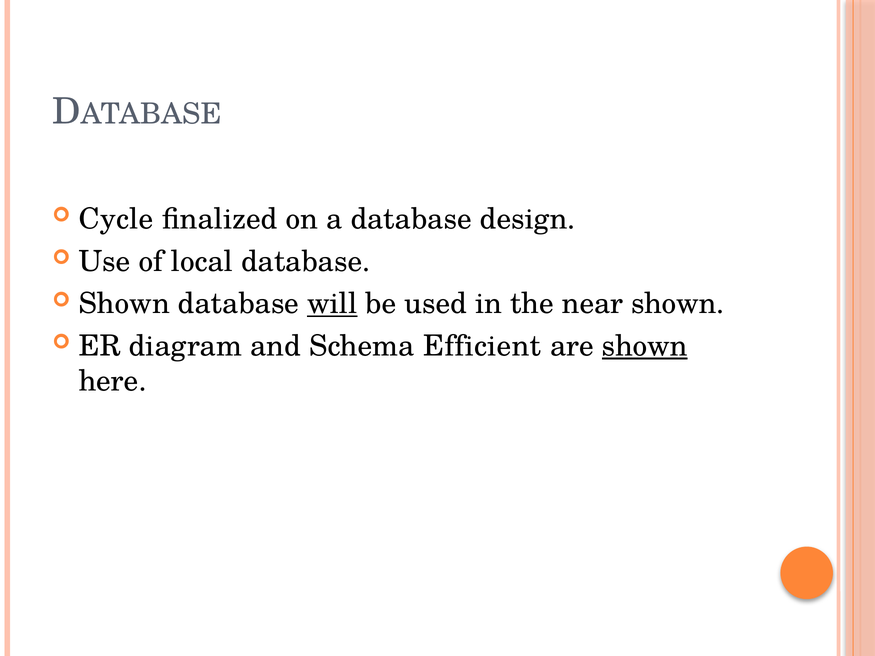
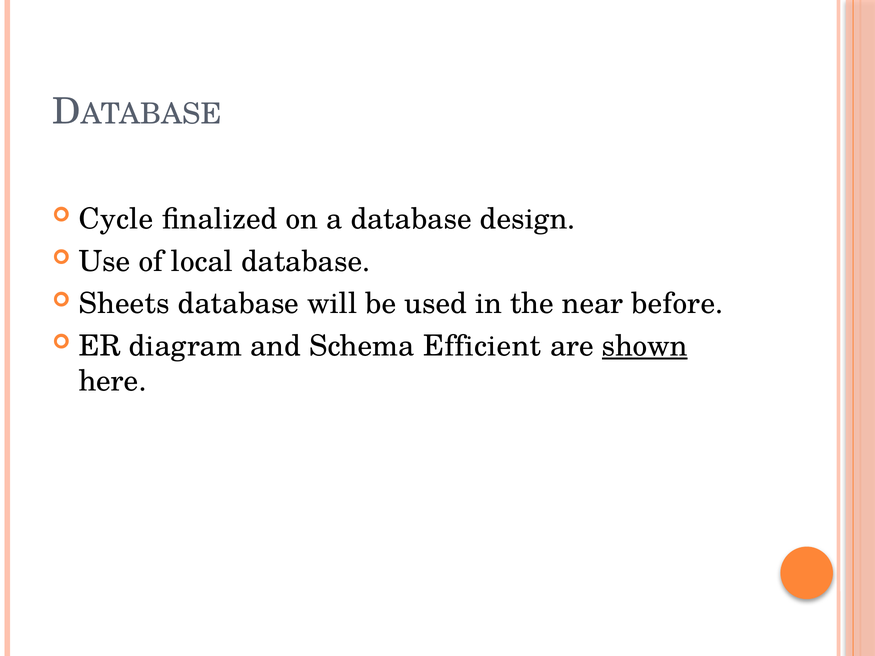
Shown at (124, 304): Shown -> Sheets
will underline: present -> none
near shown: shown -> before
